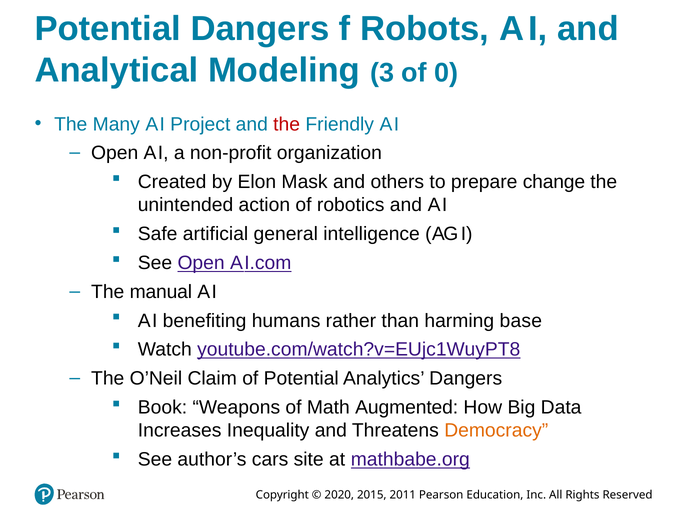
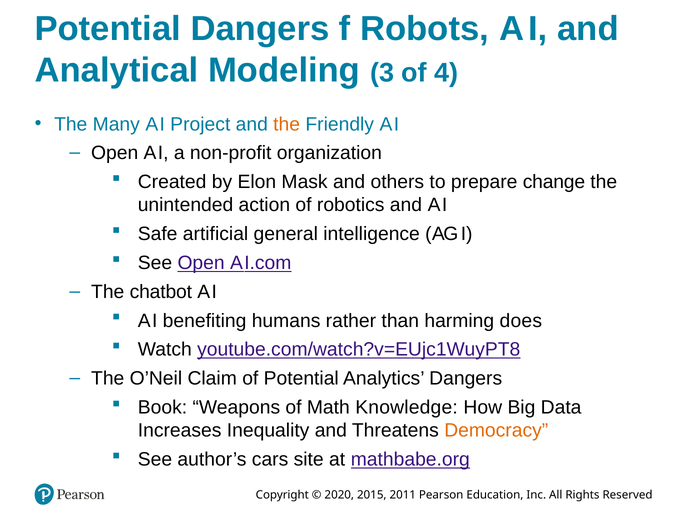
0: 0 -> 4
the at (287, 124) colour: red -> orange
manual: manual -> chatbot
base: base -> does
Augmented: Augmented -> Knowledge
